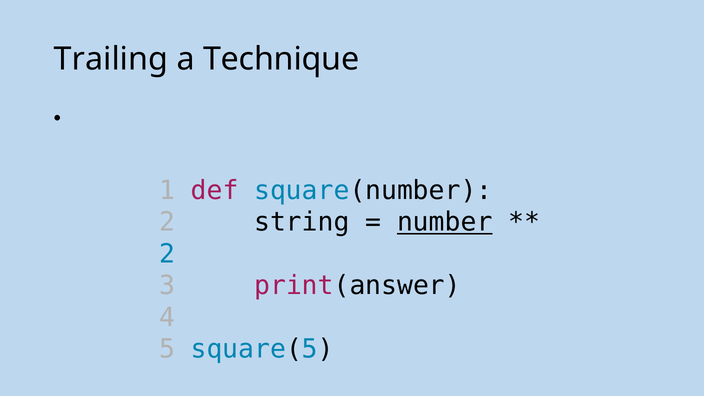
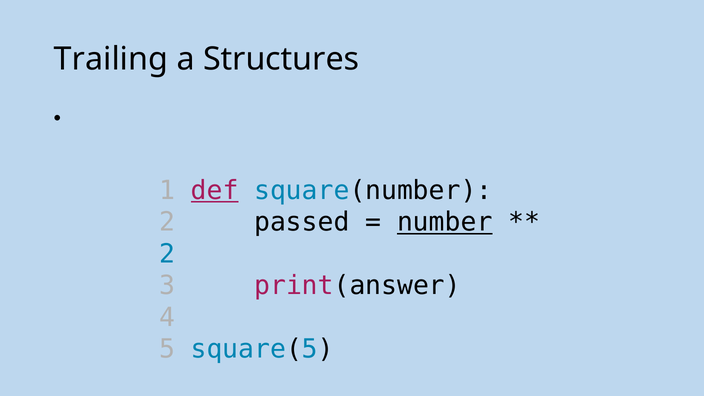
Technique: Technique -> Structures
def underline: none -> present
string: string -> passed
